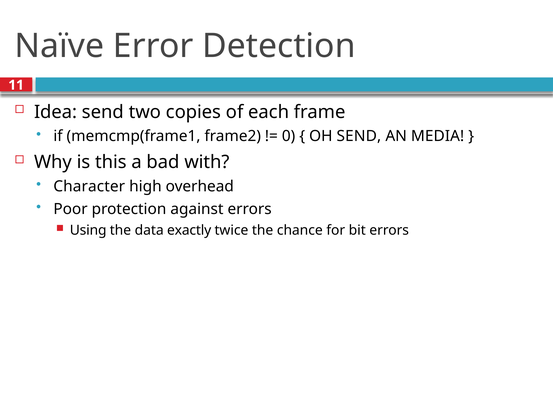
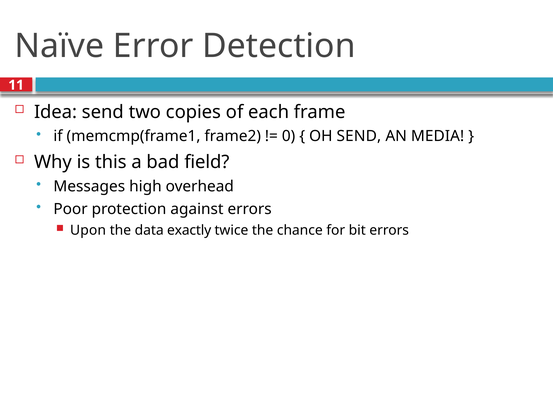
with: with -> field
Character: Character -> Messages
Using: Using -> Upon
